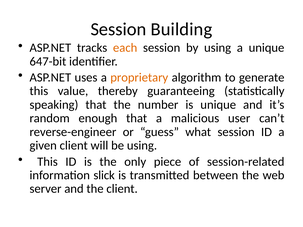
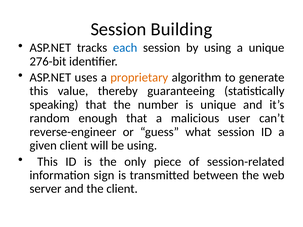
each colour: orange -> blue
647-bit: 647-bit -> 276-bit
slick: slick -> sign
